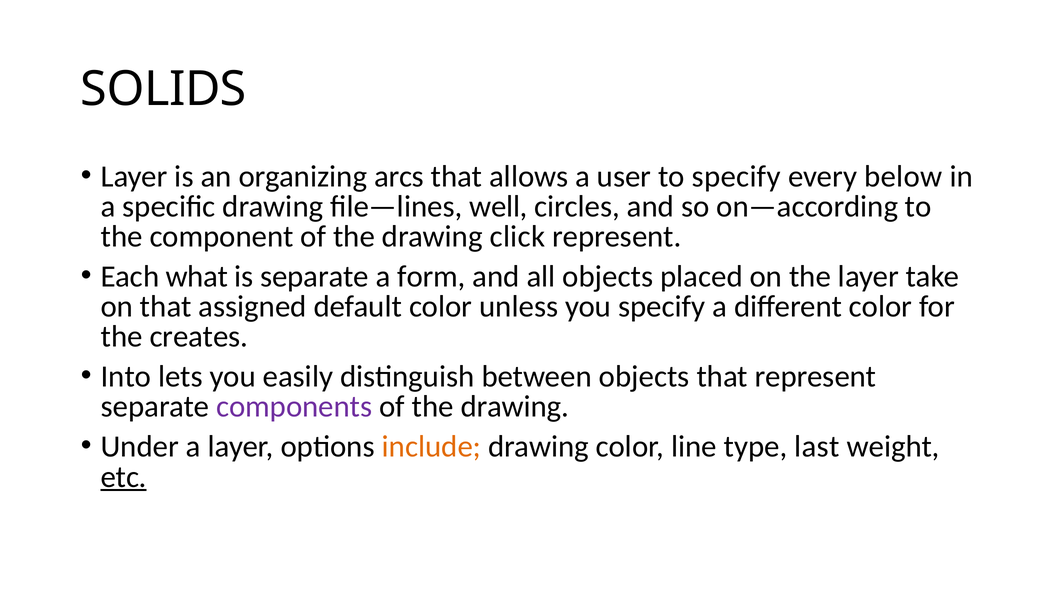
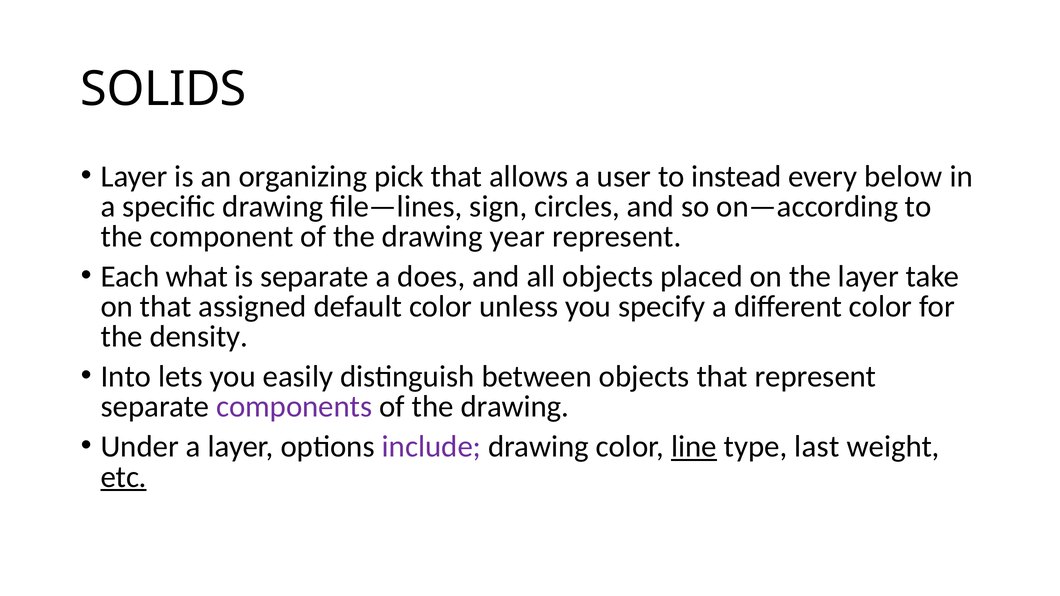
arcs: arcs -> pick
to specify: specify -> instead
well: well -> sign
click: click -> year
form: form -> does
creates: creates -> density
include colour: orange -> purple
line underline: none -> present
